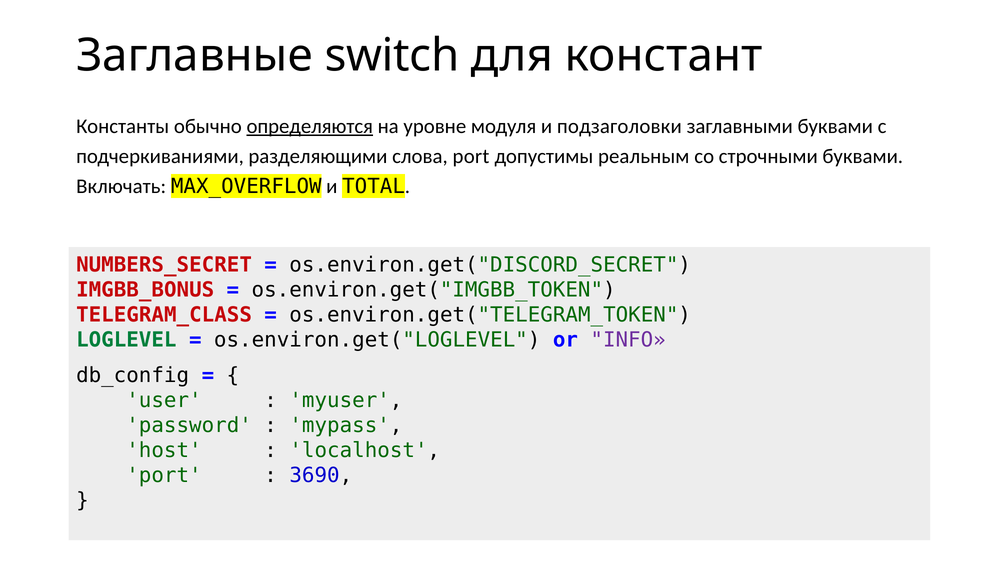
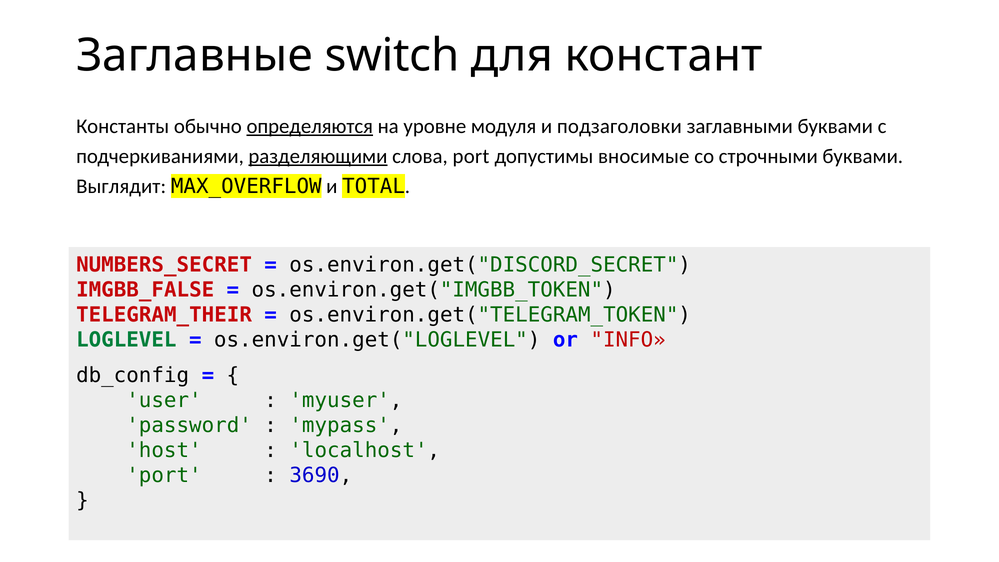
разделяющими underline: none -> present
реальным: реальным -> вносимые
Включать: Включать -> Выглядит
IMGBB_BONUS: IMGBB_BONUS -> IMGBB_FALSE
TELEGRAM_CLASS: TELEGRAM_CLASS -> TELEGRAM_THEIR
INFO colour: purple -> red
